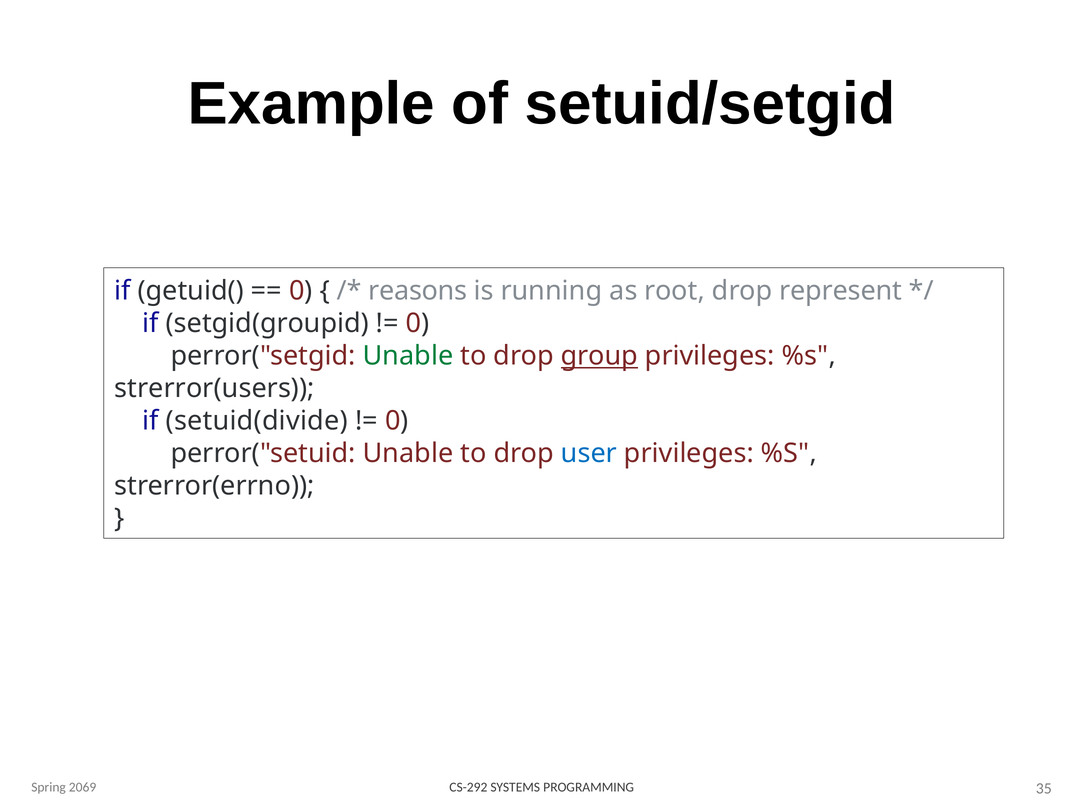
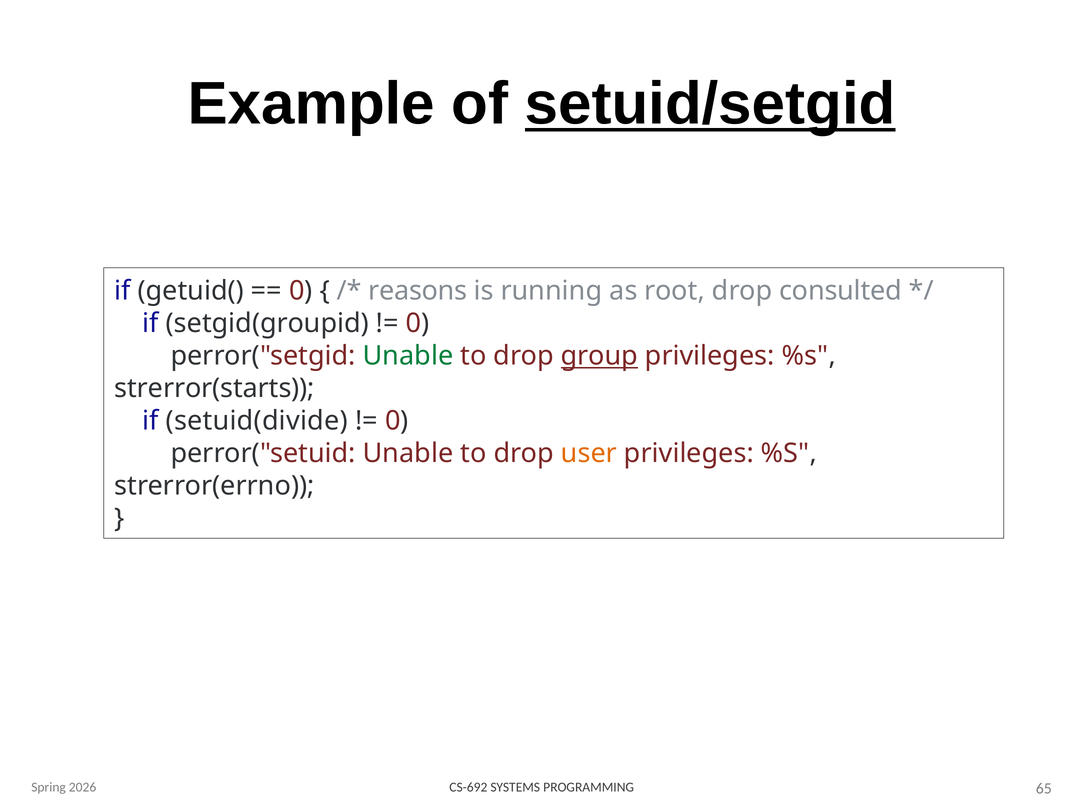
setuid/setgid underline: none -> present
represent: represent -> consulted
strerror(users: strerror(users -> strerror(starts
user colour: blue -> orange
2069: 2069 -> 2026
CS-292: CS-292 -> CS-692
35: 35 -> 65
